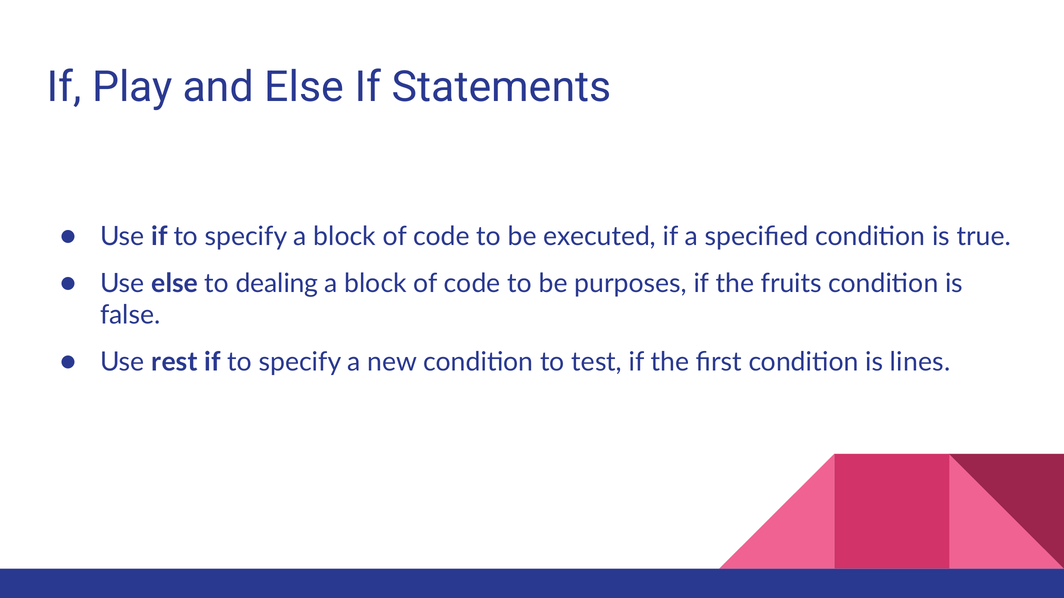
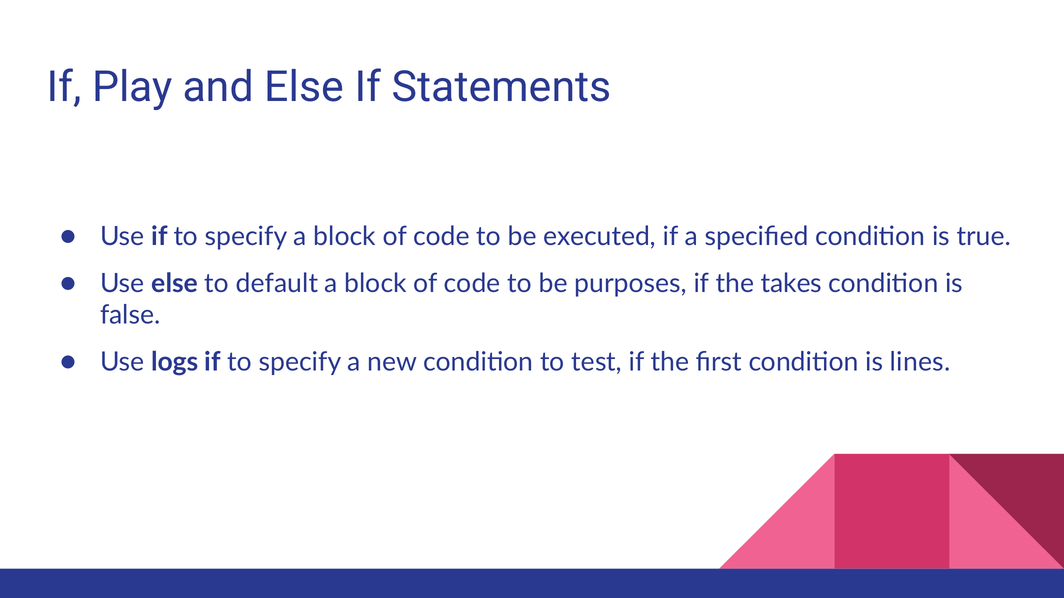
dealing: dealing -> default
fruits: fruits -> takes
rest: rest -> logs
